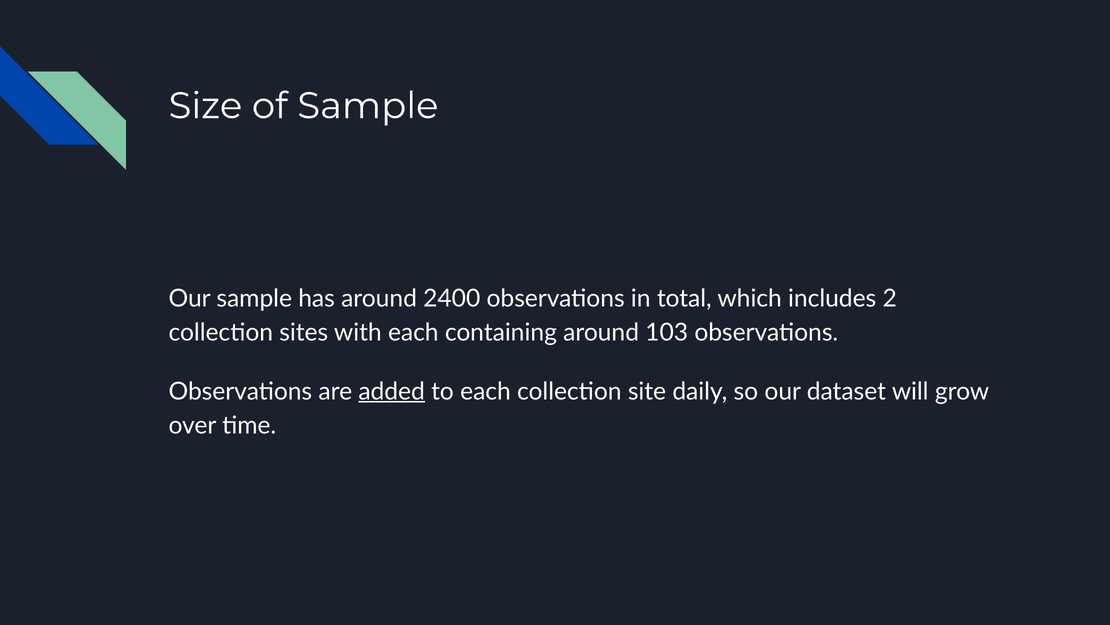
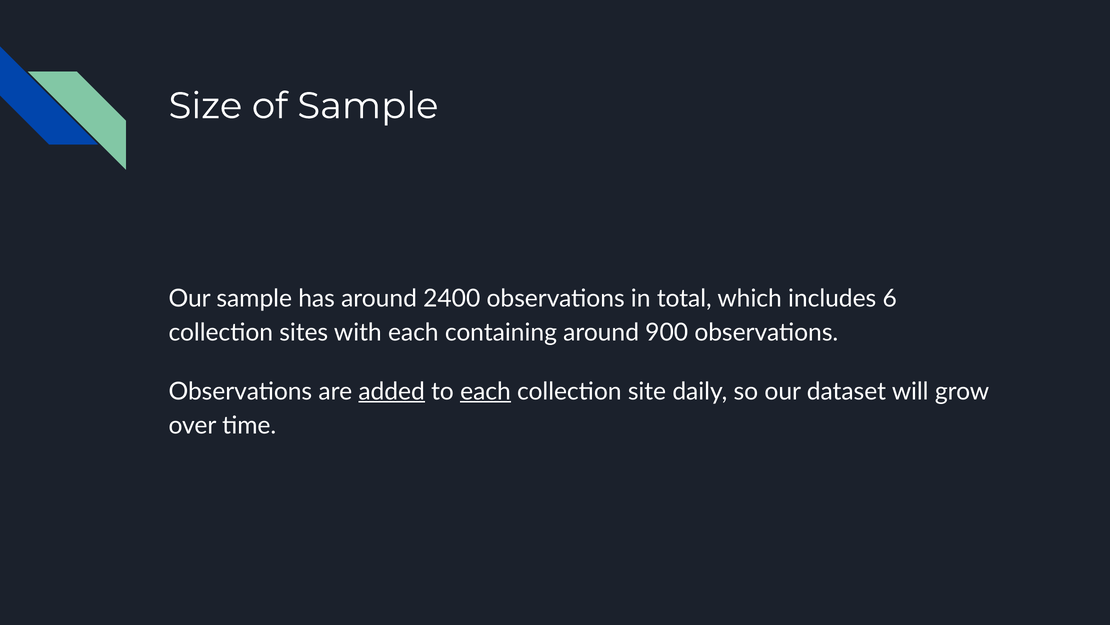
2: 2 -> 6
103: 103 -> 900
each at (486, 391) underline: none -> present
